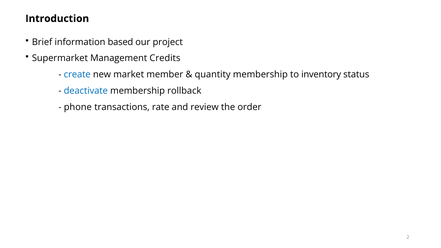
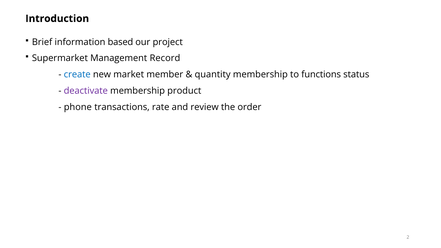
Credits: Credits -> Record
inventory: inventory -> functions
deactivate colour: blue -> purple
rollback: rollback -> product
